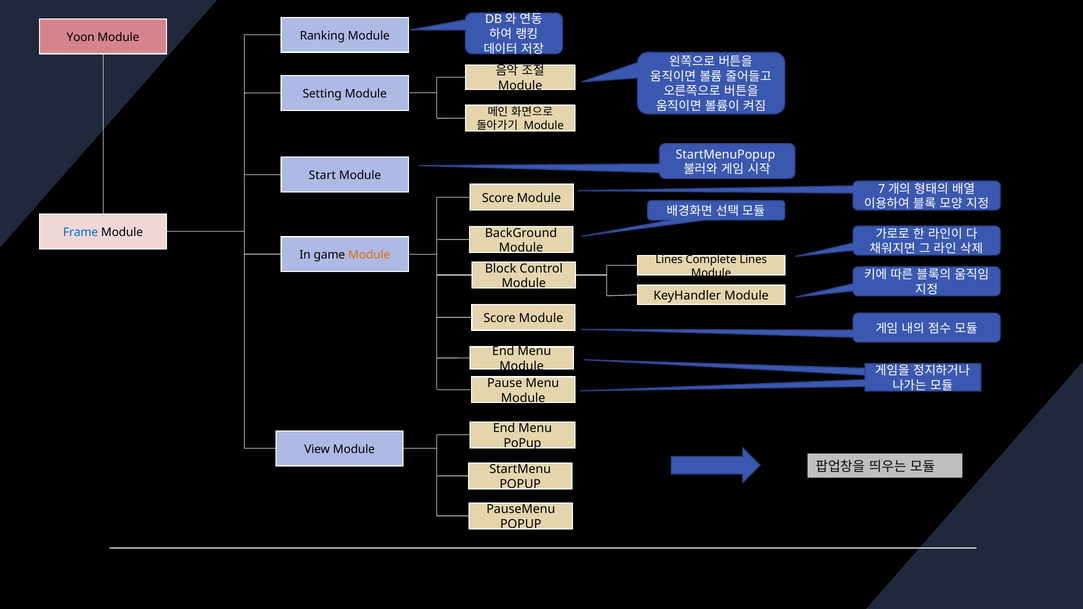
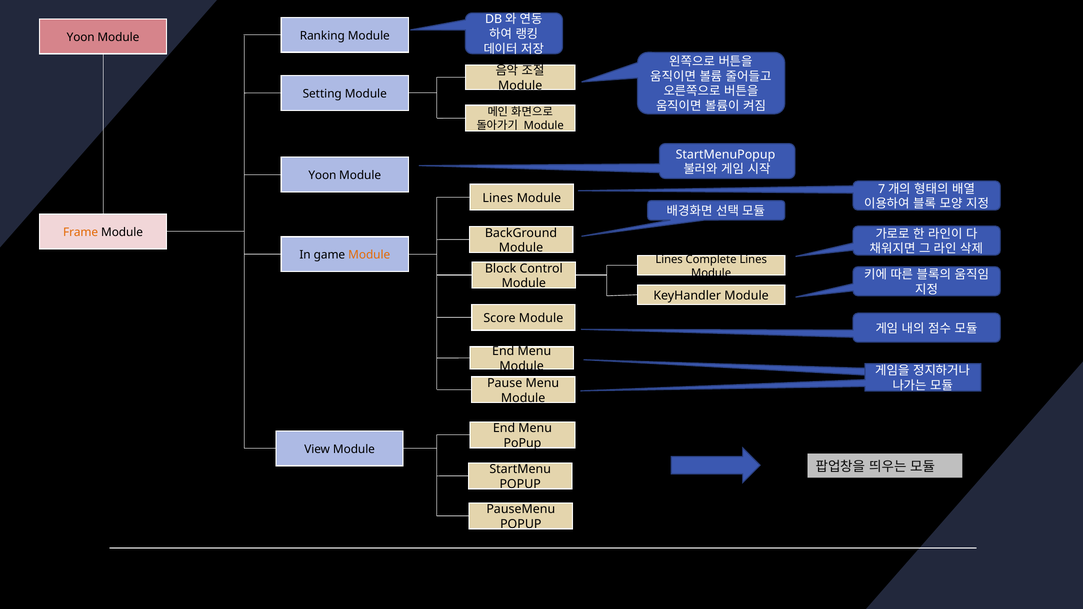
Start at (322, 175): Start -> Yoon
Score at (498, 198): Score -> Lines
Frame colour: blue -> orange
